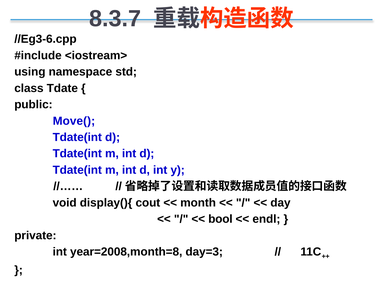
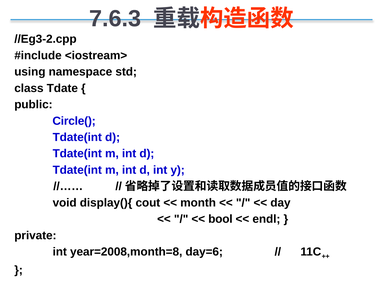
8.3.7: 8.3.7 -> 7.6.3
//Eg3-6.cpp: //Eg3-6.cpp -> //Eg3-2.cpp
Move(: Move( -> Circle(
day=3: day=3 -> day=6
